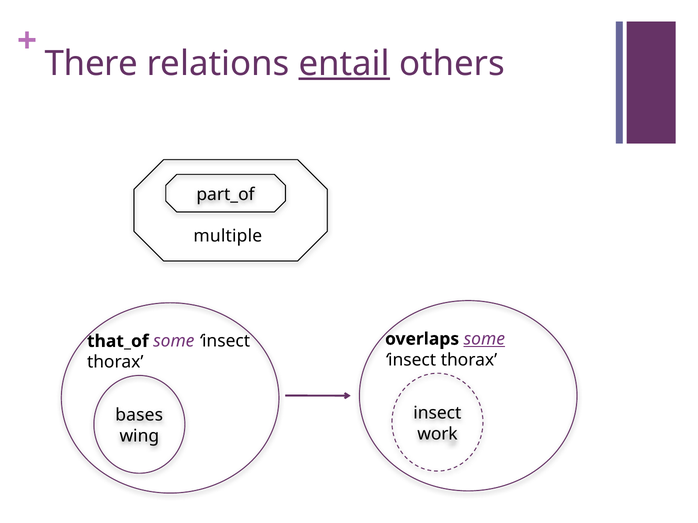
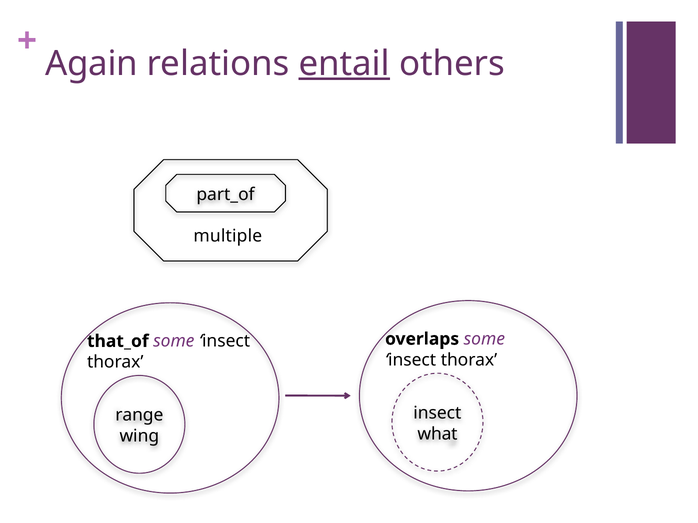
There: There -> Again
some at (484, 339) underline: present -> none
bases: bases -> range
work: work -> what
